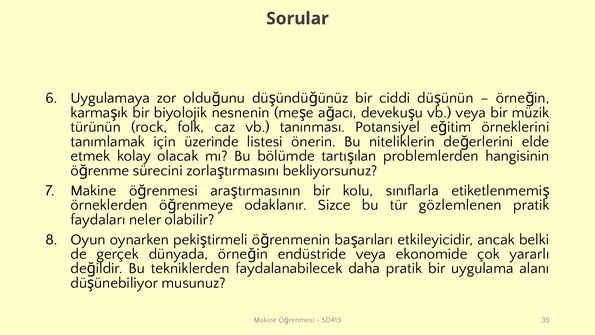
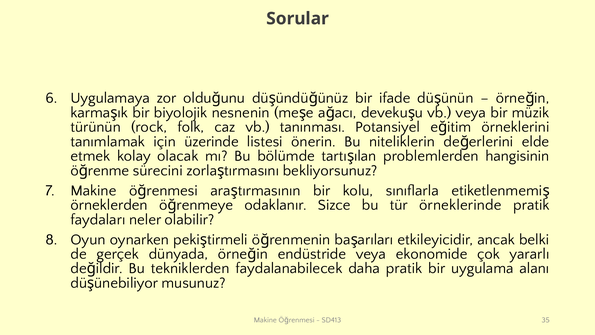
ciddi: ciddi -> ifade
gözlemlenen: gözlemlenen -> örneklerinde
